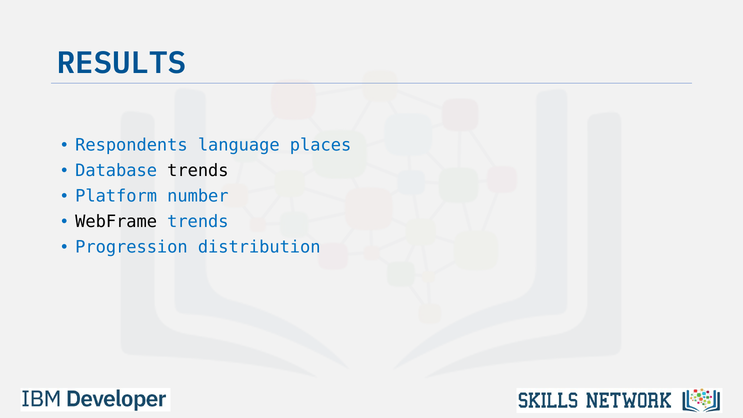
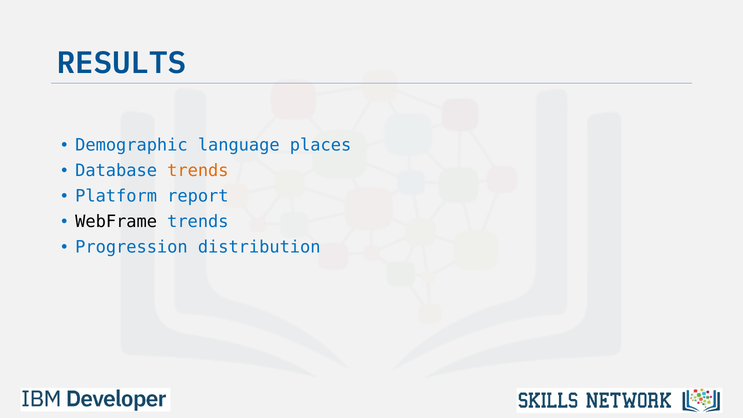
Respondents: Respondents -> Demographic
trends at (198, 170) colour: black -> orange
number: number -> report
